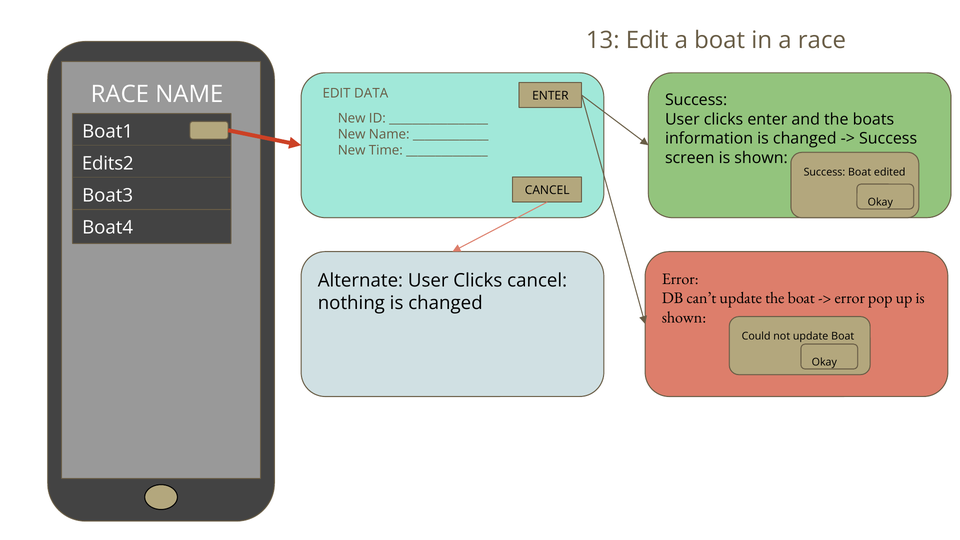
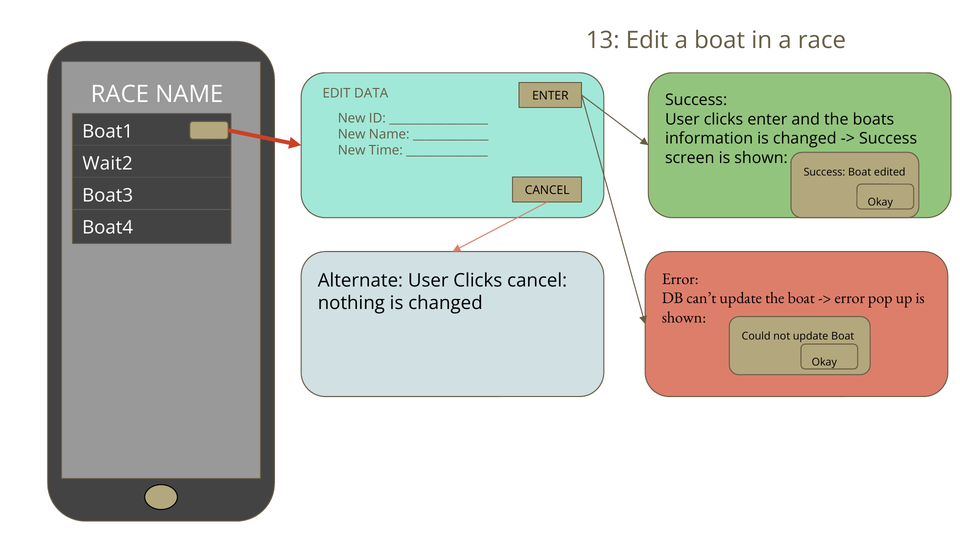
Edits2: Edits2 -> Wait2
